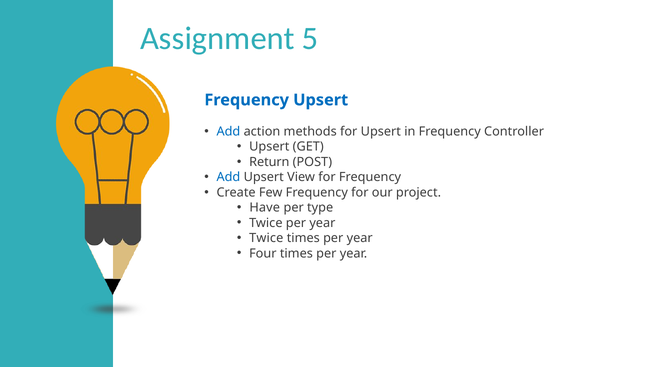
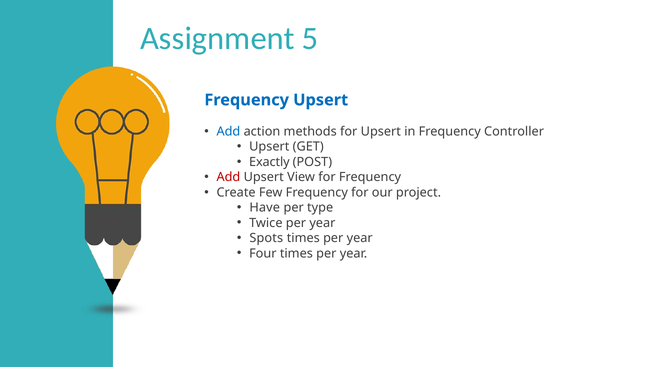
Return: Return -> Exactly
Add at (228, 177) colour: blue -> red
Twice at (266, 238): Twice -> Spots
